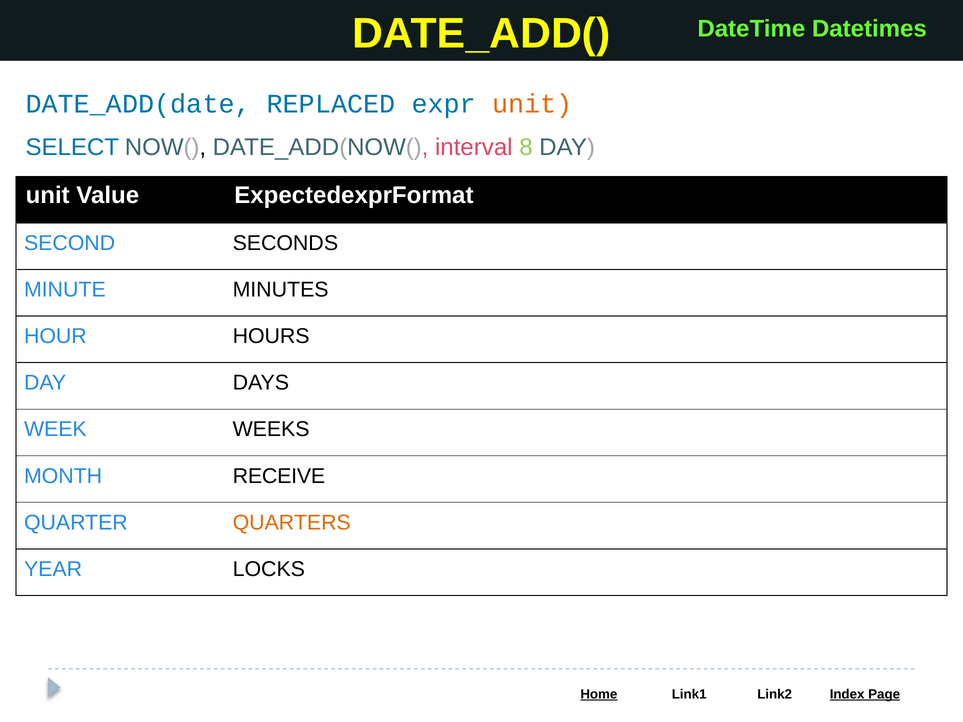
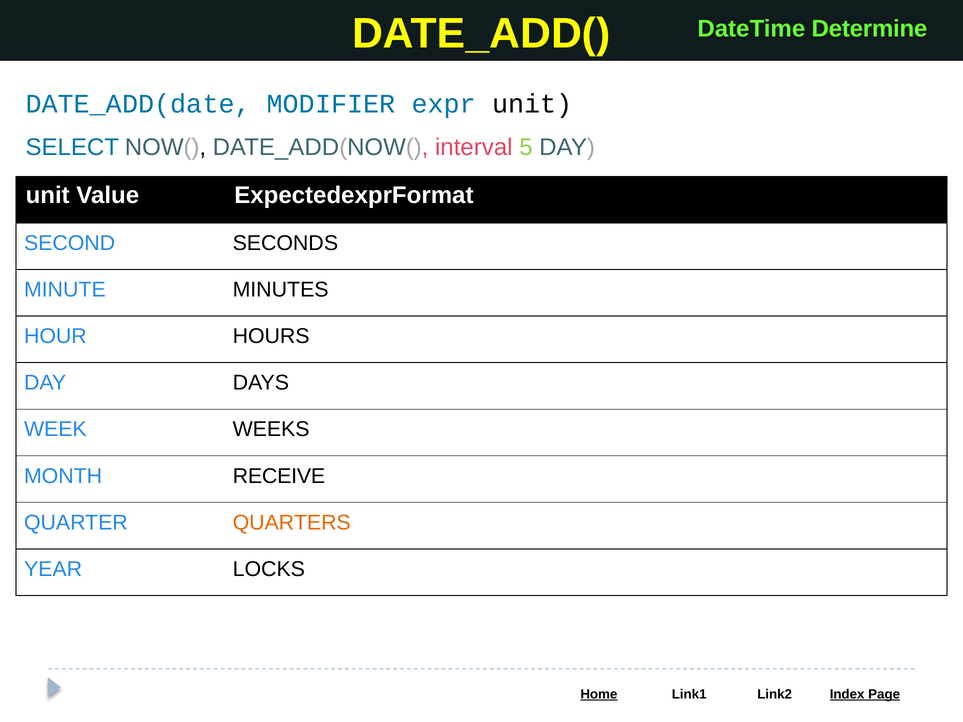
Datetimes: Datetimes -> Determine
REPLACED: REPLACED -> MODIFIER
unit at (532, 104) colour: orange -> black
8: 8 -> 5
